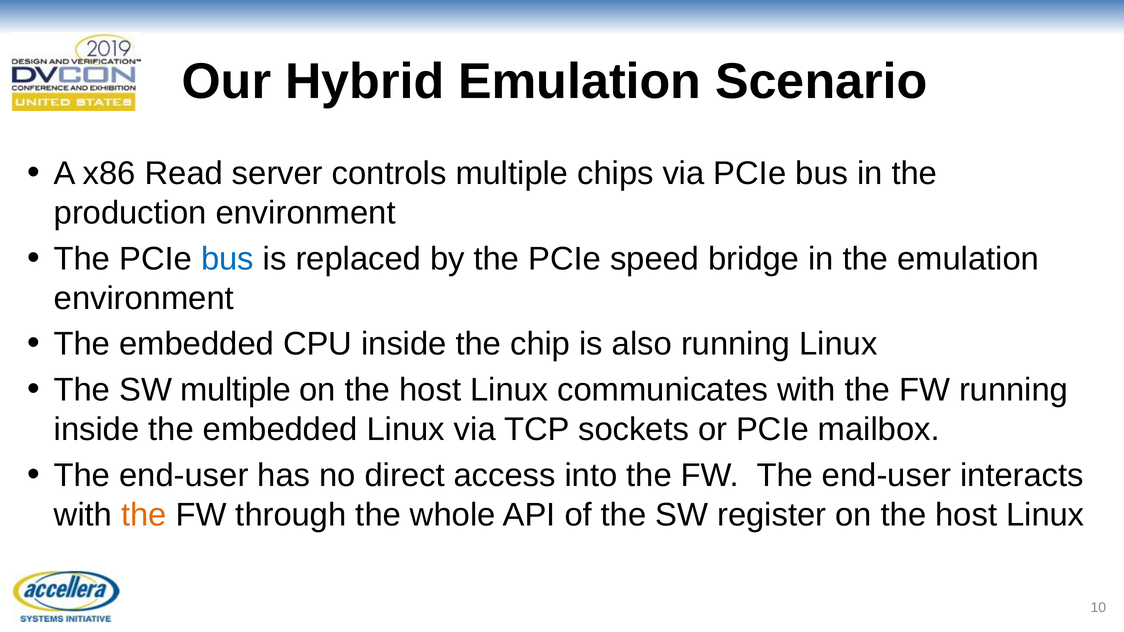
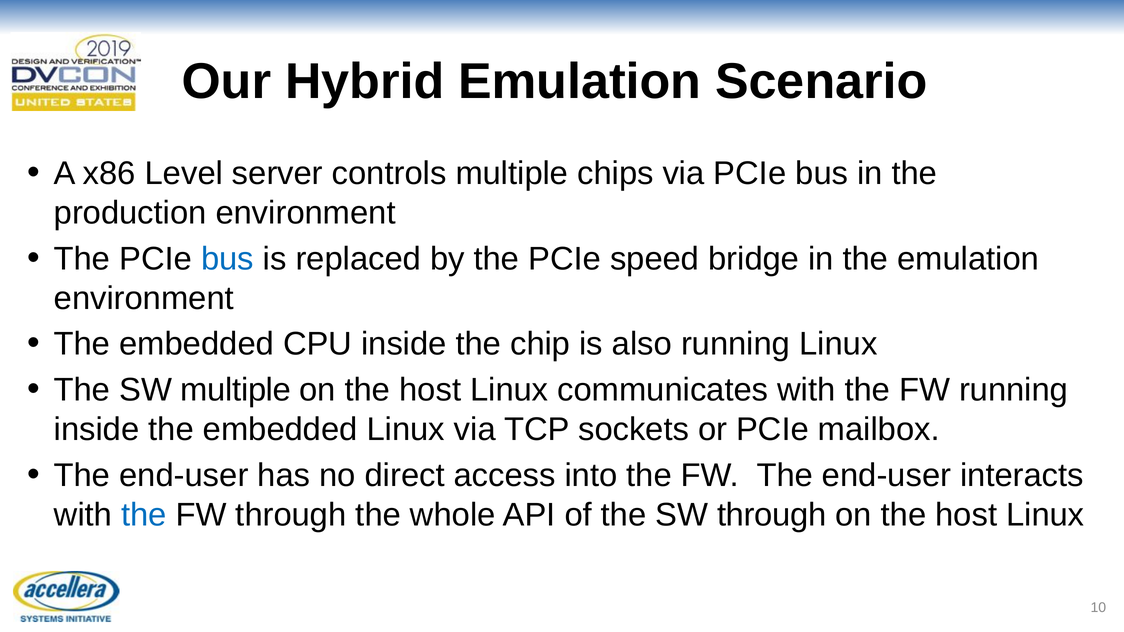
Read: Read -> Level
the at (144, 515) colour: orange -> blue
SW register: register -> through
